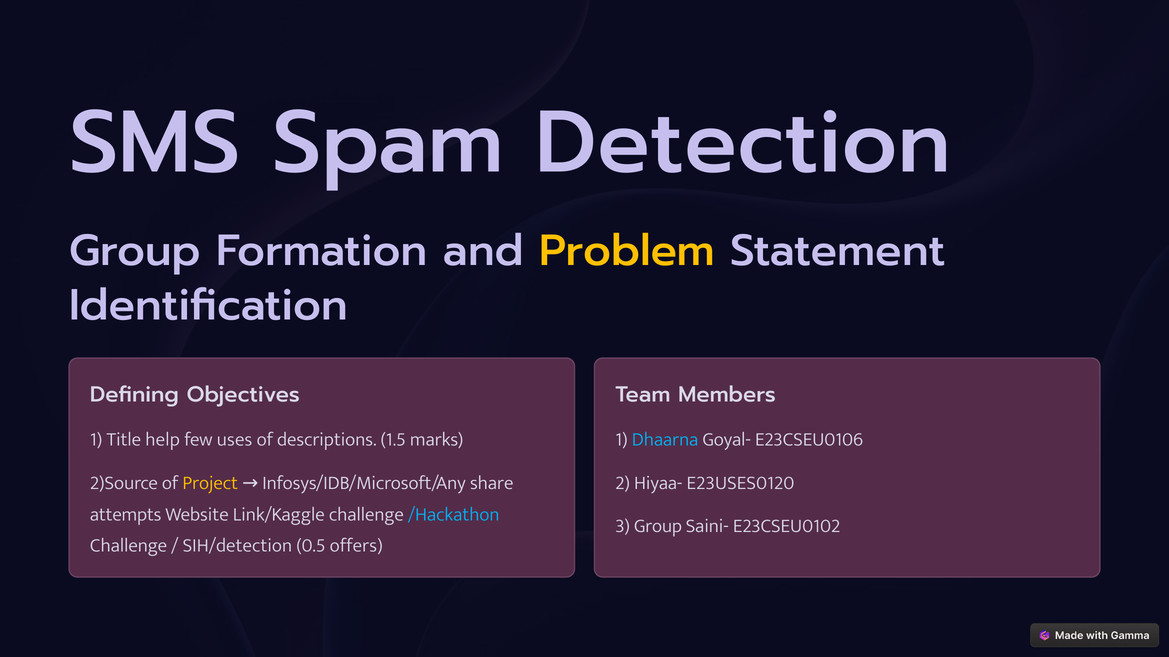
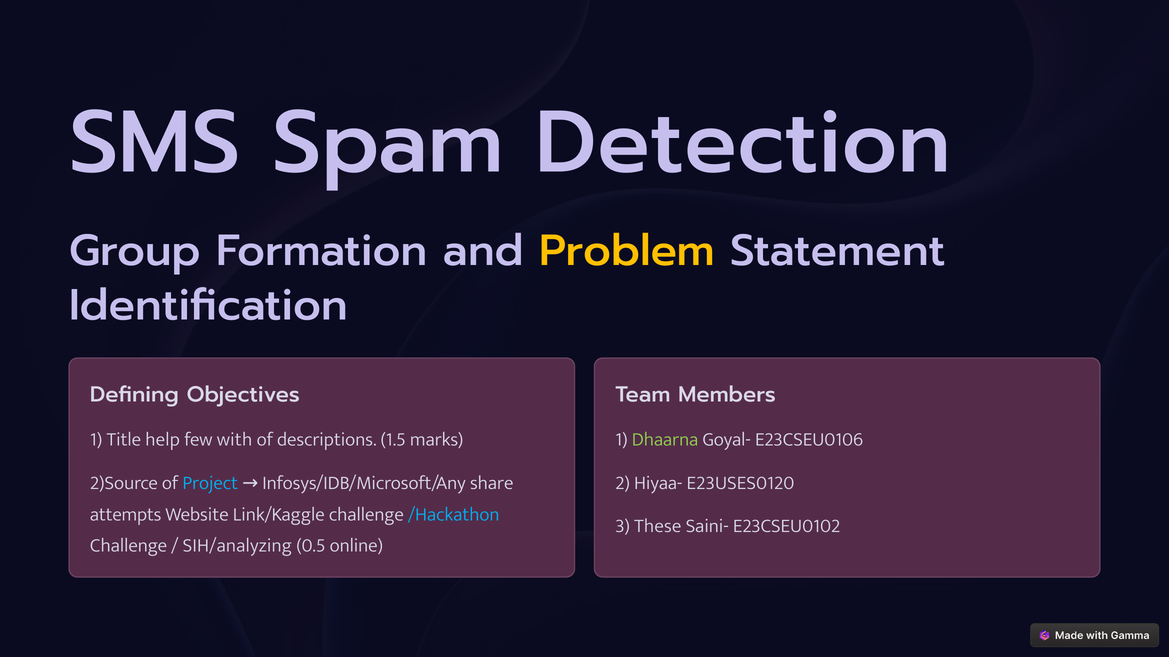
uses: uses -> with
Dhaarna colour: light blue -> light green
Project colour: yellow -> light blue
3 Group: Group -> These
SIH/detection: SIH/detection -> SIH/analyzing
offers: offers -> online
